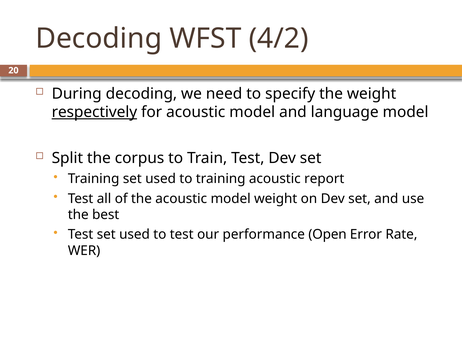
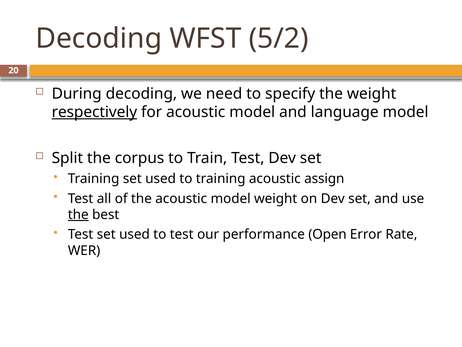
4/2: 4/2 -> 5/2
report: report -> assign
the at (78, 214) underline: none -> present
